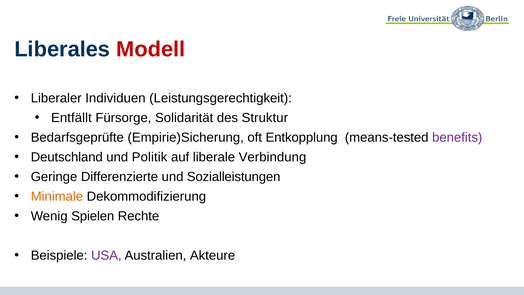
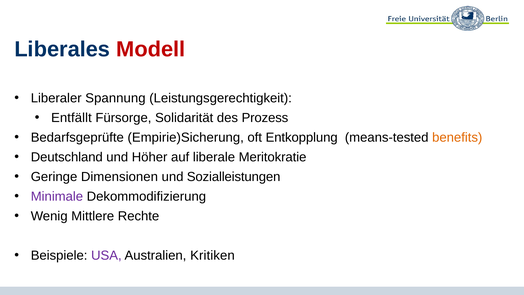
Individuen: Individuen -> Spannung
Struktur: Struktur -> Prozess
benefits colour: purple -> orange
Politik: Politik -> Höher
Verbindung: Verbindung -> Meritokratie
Differenzierte: Differenzierte -> Dimensionen
Minimale colour: orange -> purple
Spielen: Spielen -> Mittlere
Akteure: Akteure -> Kritiken
